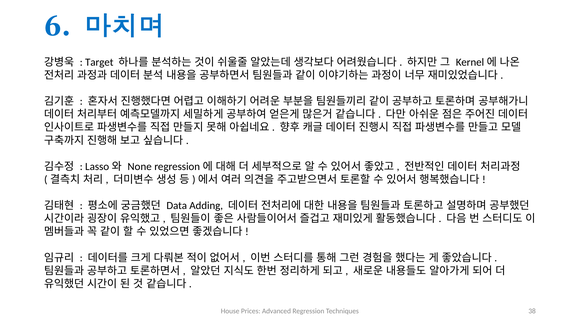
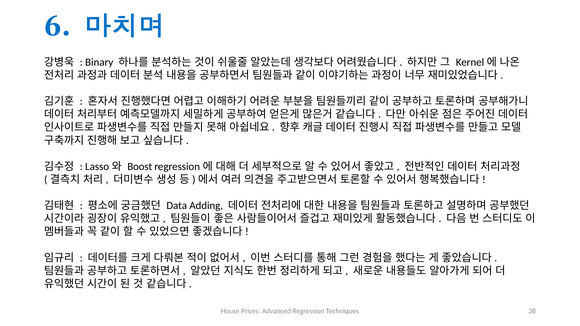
Target: Target -> Binary
None: None -> Boost
